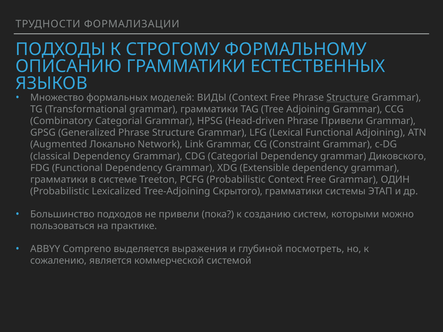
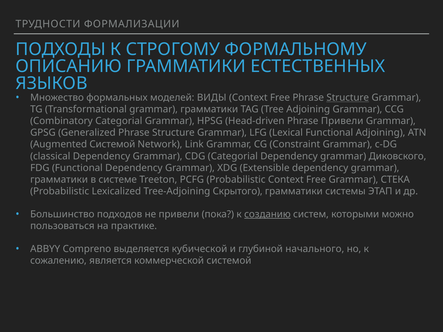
Augmented Локально: Локально -> Системой
ОДИН: ОДИН -> СТЕКА
созданию underline: none -> present
выражения: выражения -> кубической
посмотреть: посмотреть -> начального
